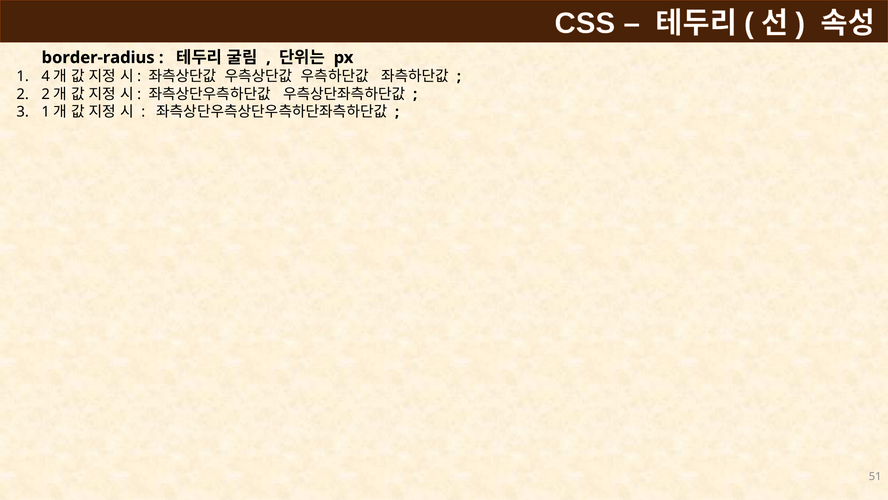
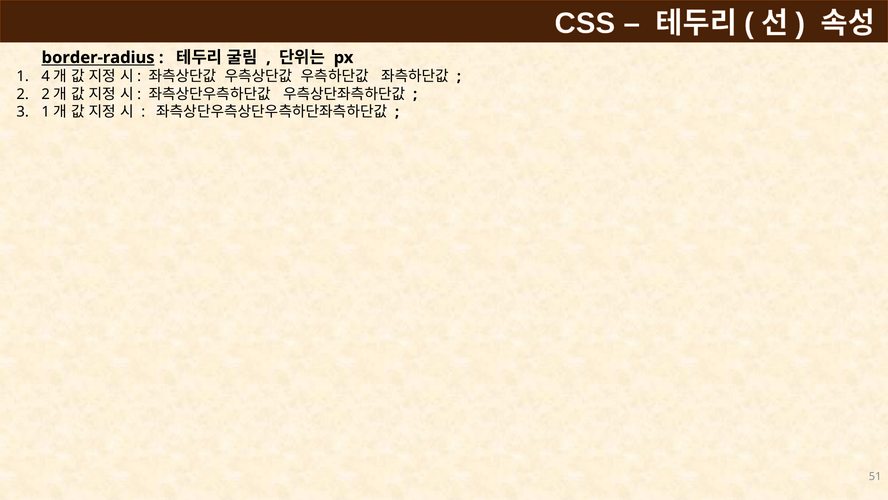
border-radius underline: none -> present
